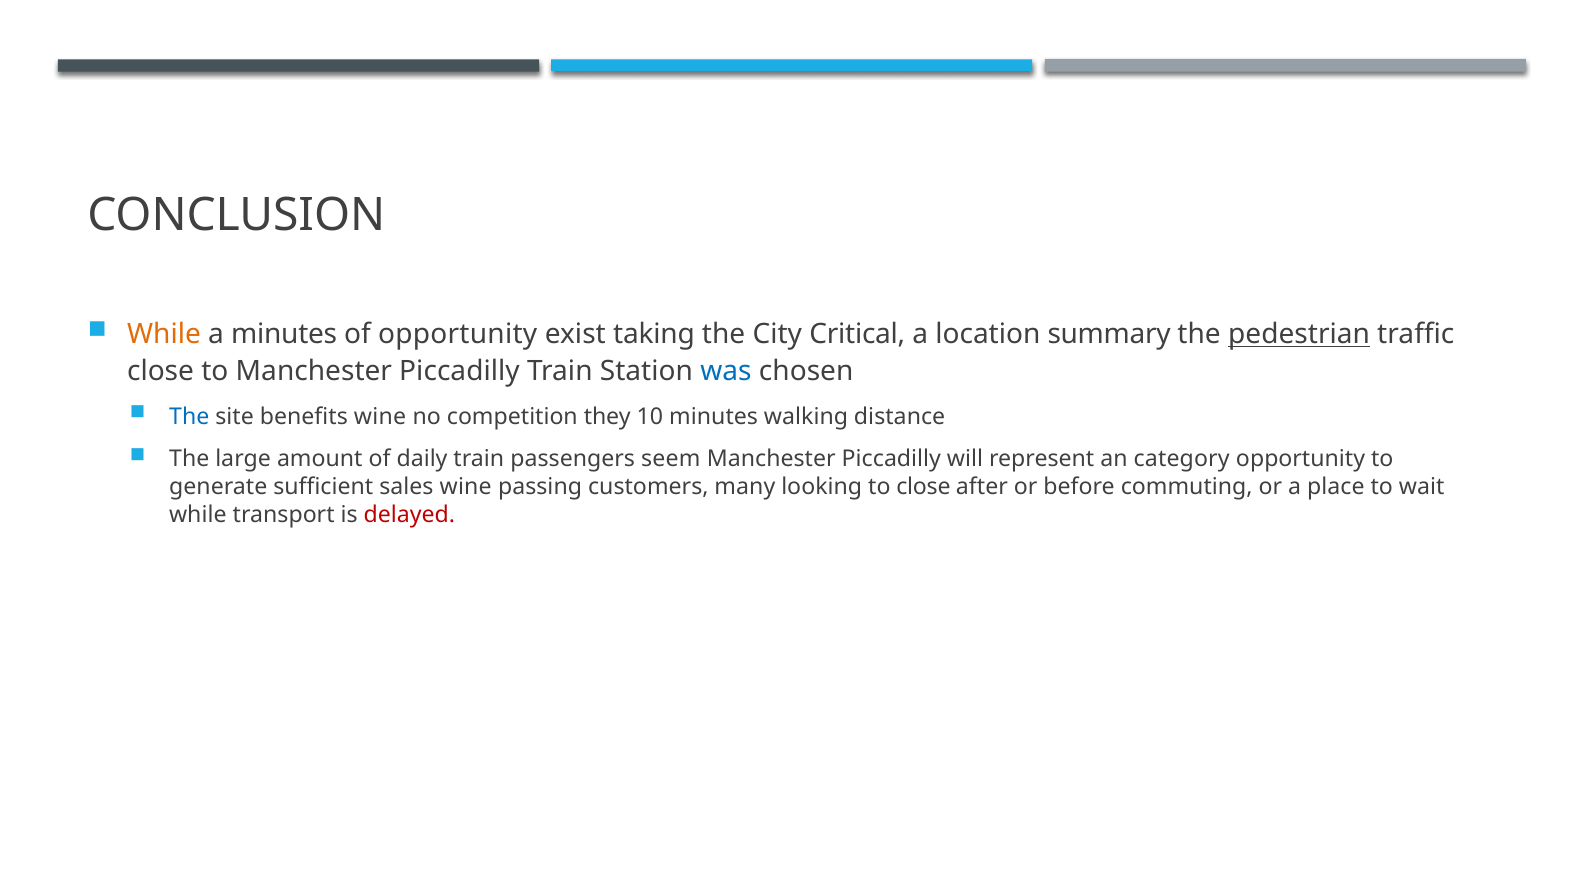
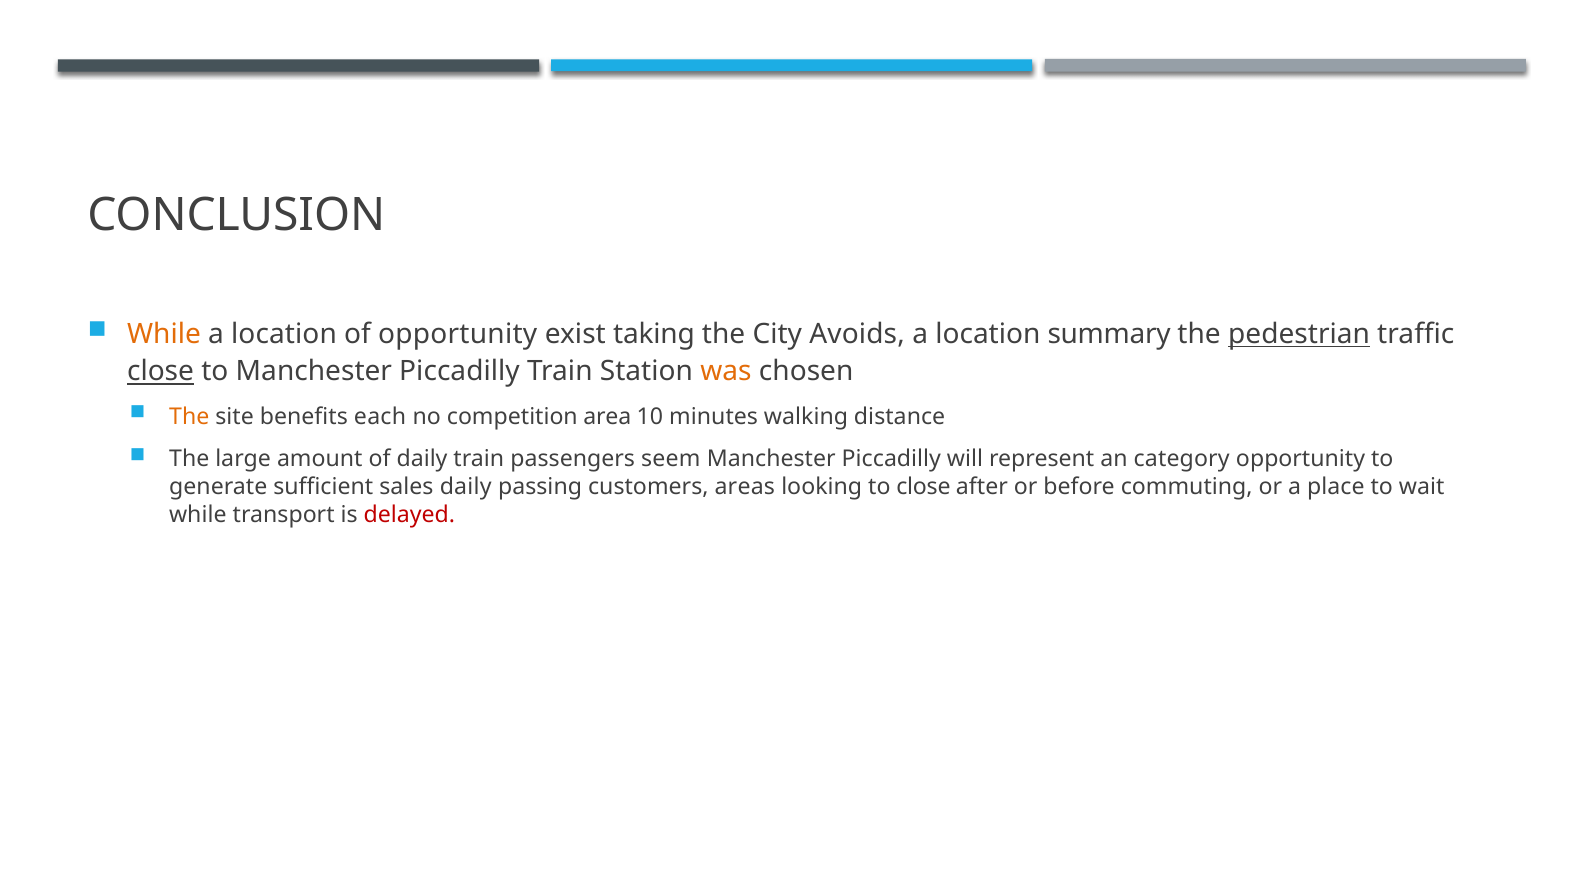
minutes at (284, 335): minutes -> location
Critical: Critical -> Avoids
close at (161, 372) underline: none -> present
was colour: blue -> orange
The at (189, 417) colour: blue -> orange
benefits wine: wine -> each
they: they -> area
sales wine: wine -> daily
many: many -> areas
